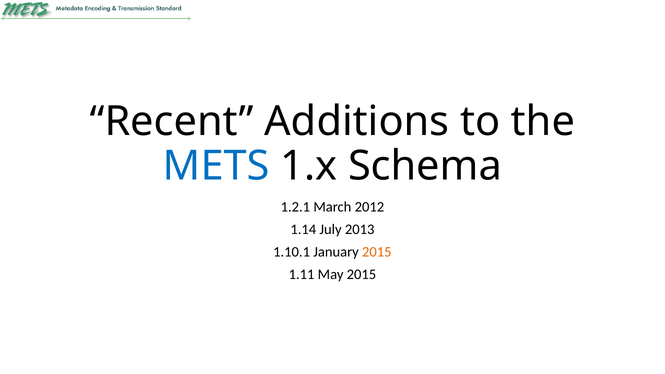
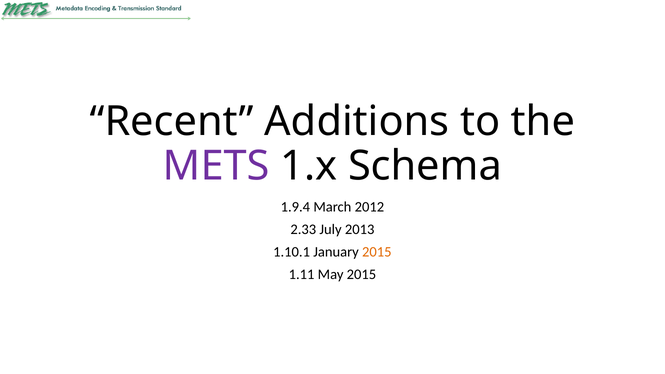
METS colour: blue -> purple
1.2.1: 1.2.1 -> 1.9.4
1.14: 1.14 -> 2.33
